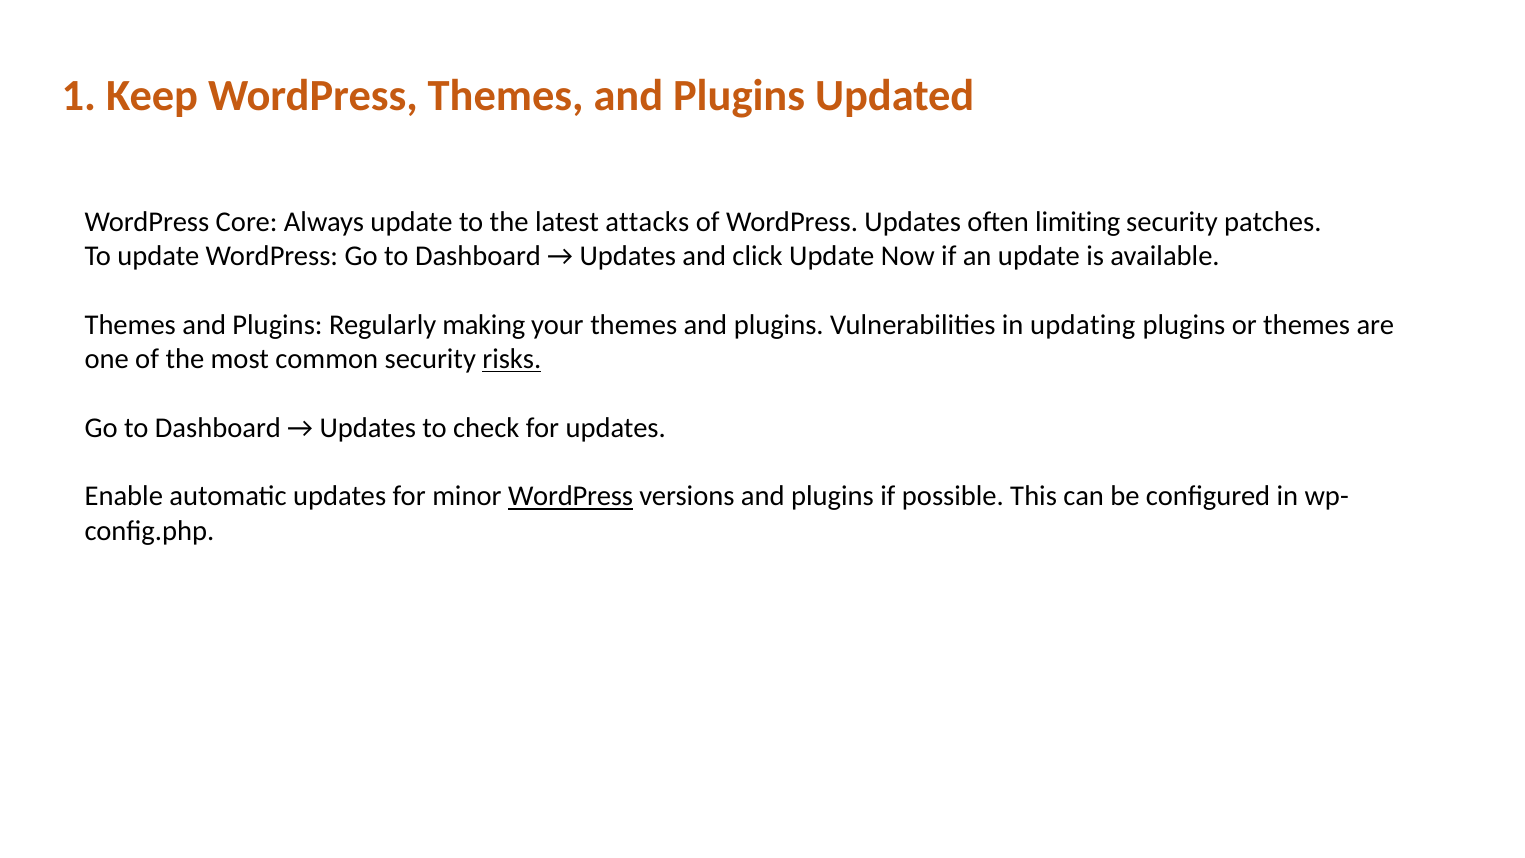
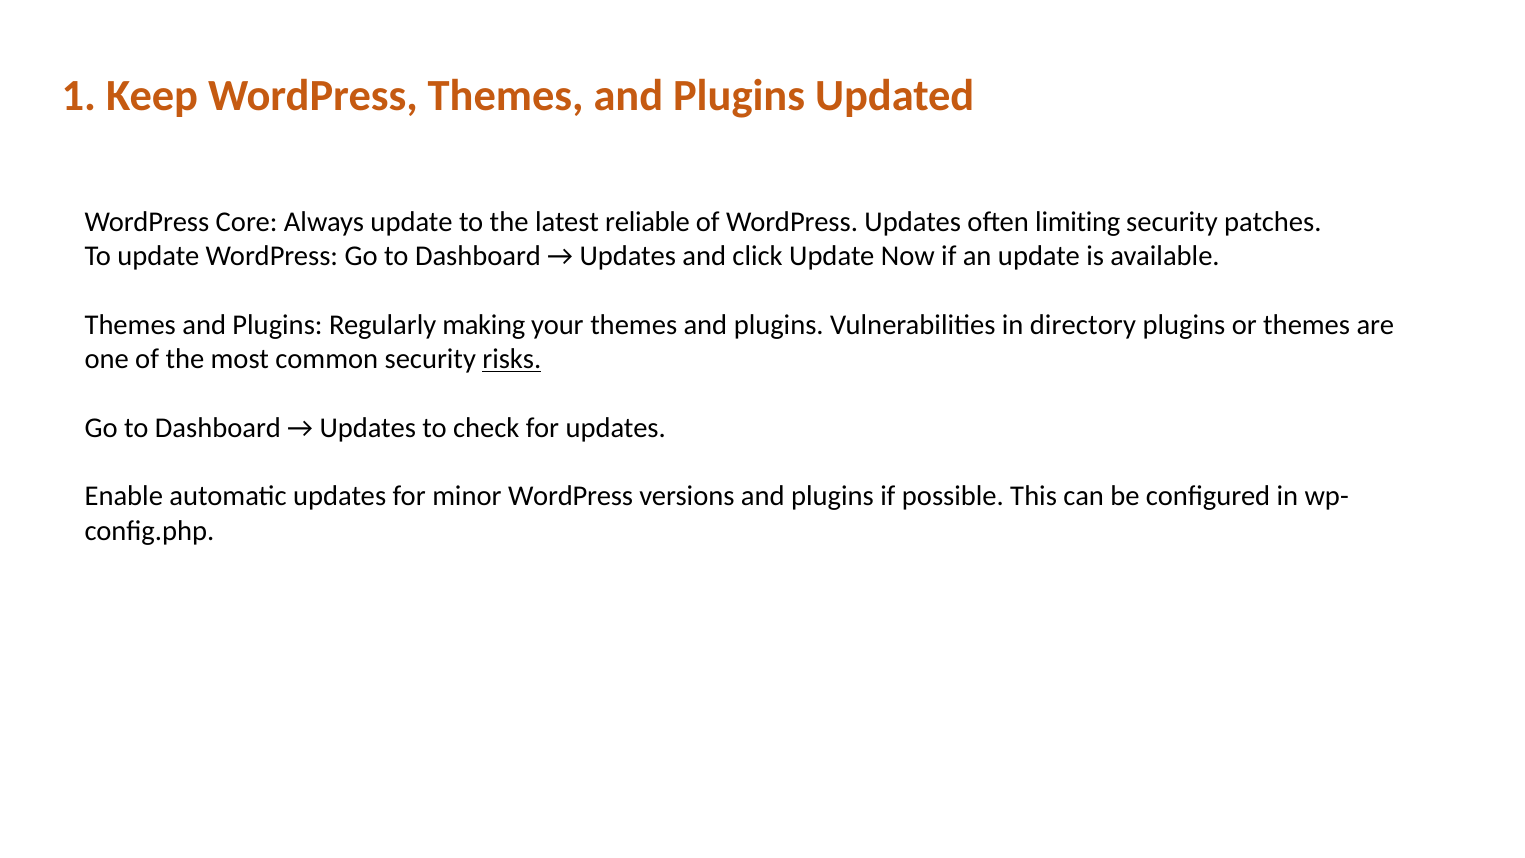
attacks: attacks -> reliable
updating: updating -> directory
WordPress at (571, 496) underline: present -> none
